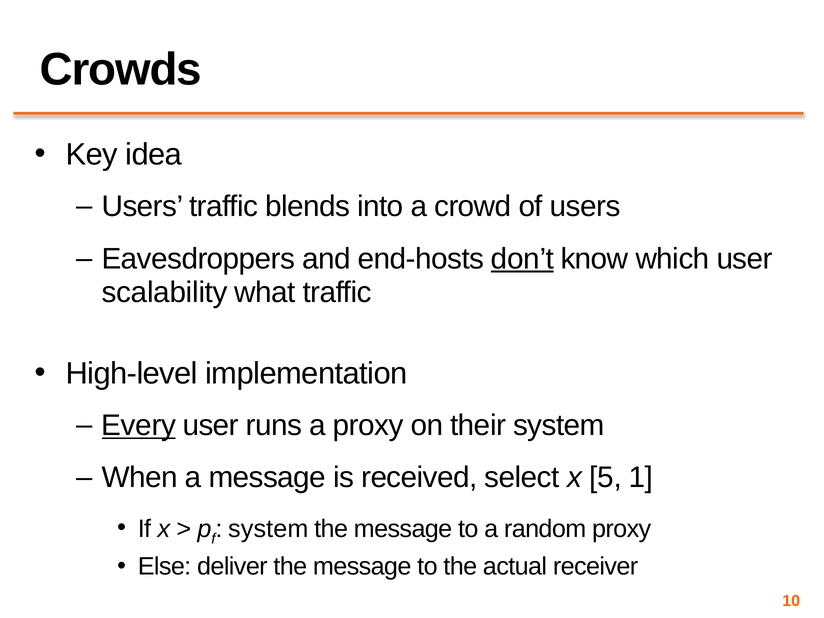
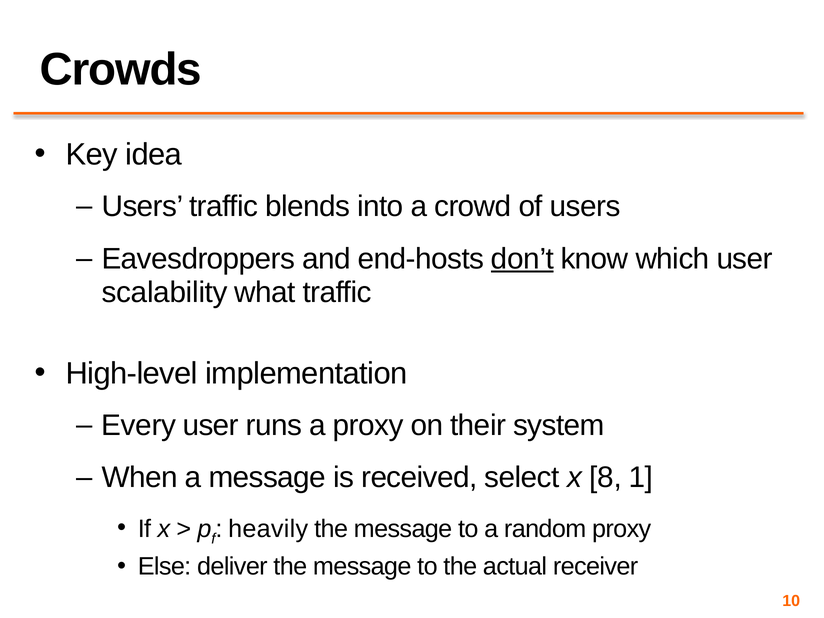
Every underline: present -> none
5: 5 -> 8
system at (268, 529): system -> heavily
